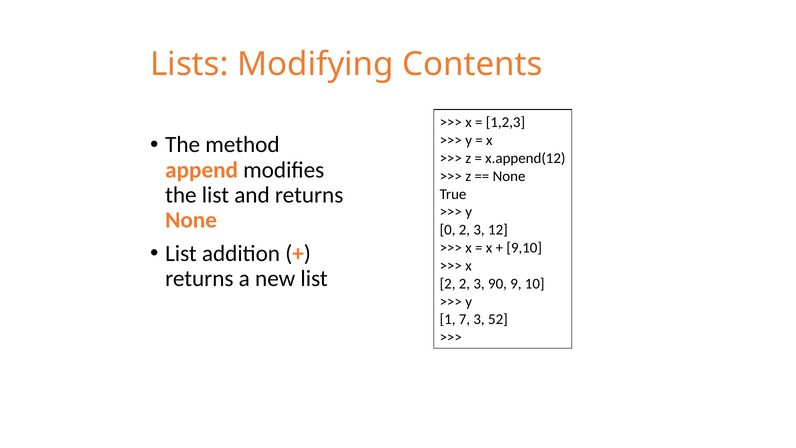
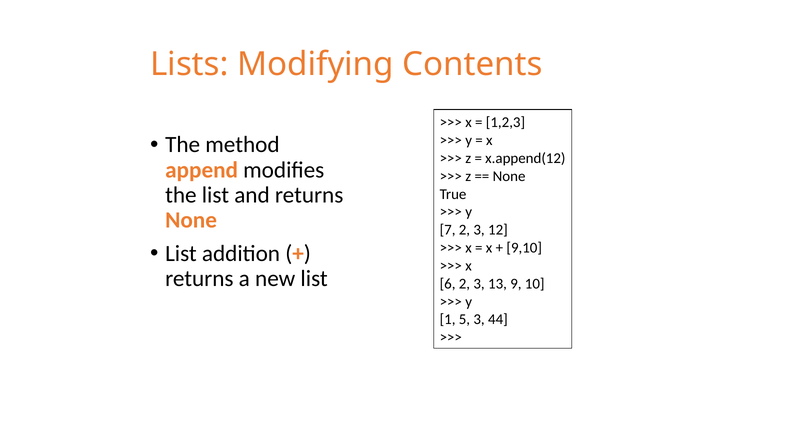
0: 0 -> 7
2 at (448, 284): 2 -> 6
90: 90 -> 13
7: 7 -> 5
52: 52 -> 44
